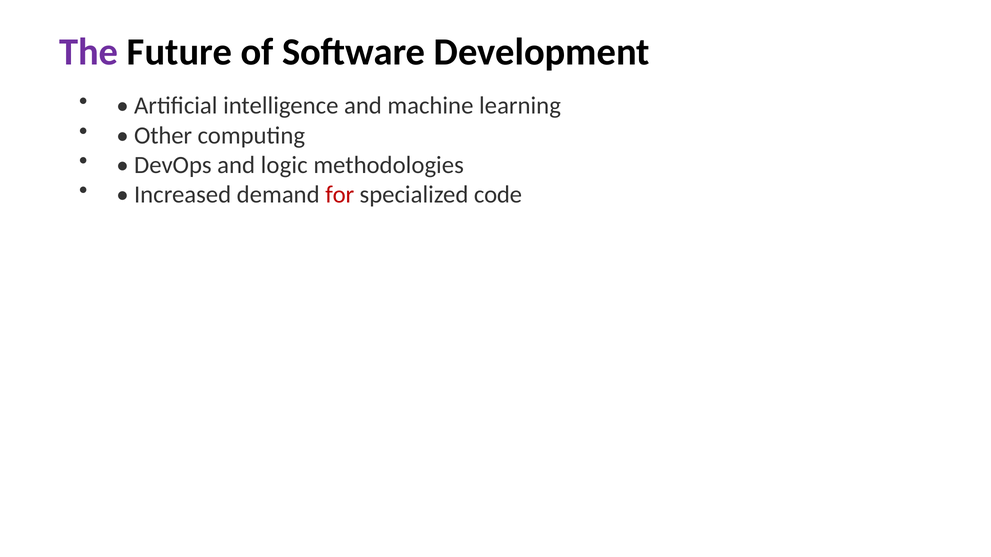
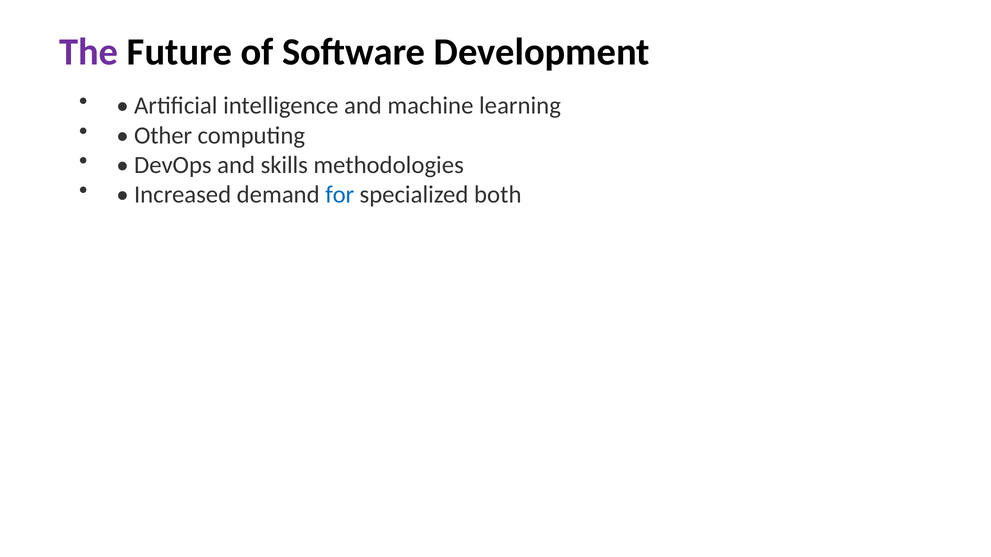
logic: logic -> skills
for colour: red -> blue
code: code -> both
